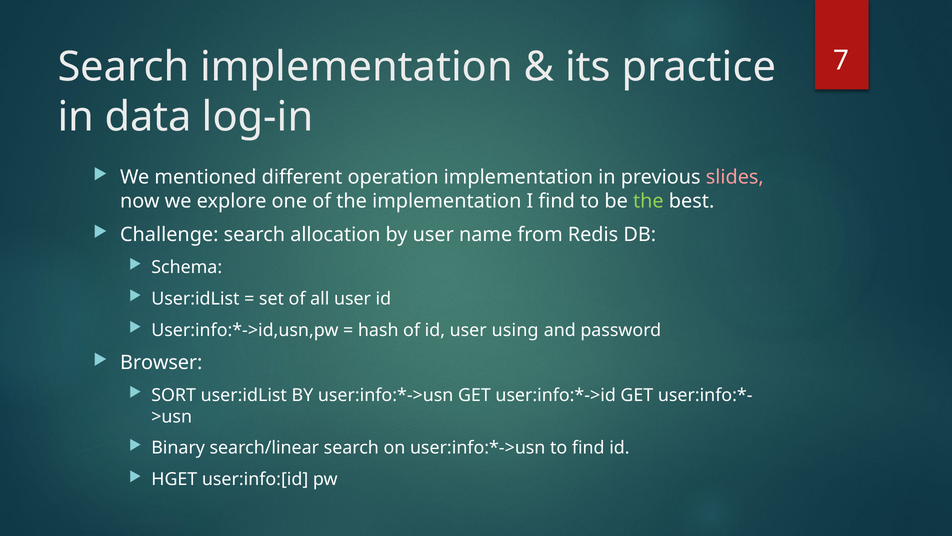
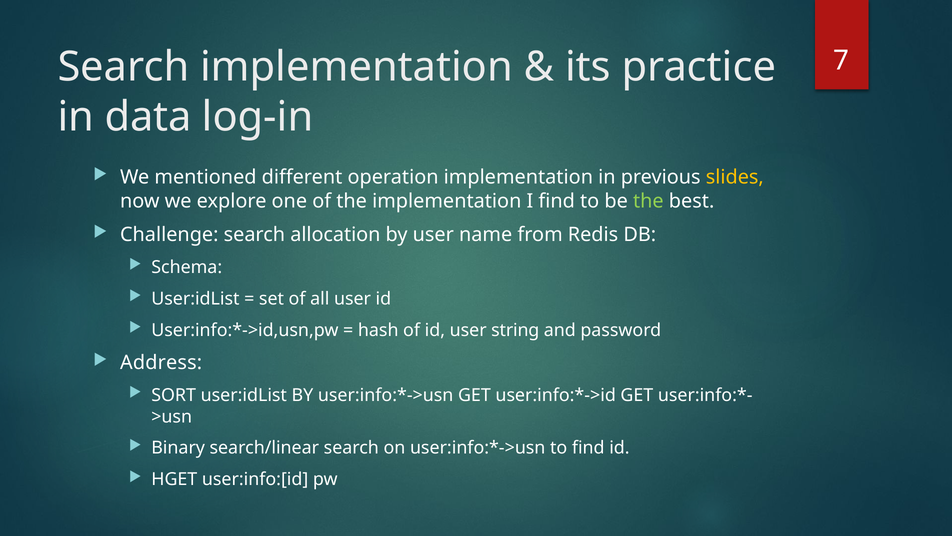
slides colour: pink -> yellow
using: using -> string
Browser: Browser -> Address
